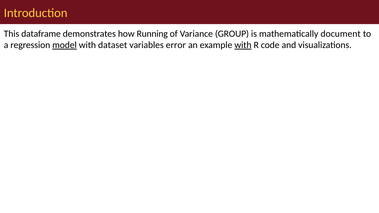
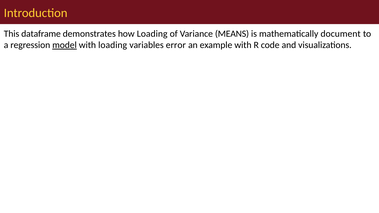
how Running: Running -> Loading
GROUP: GROUP -> MEANS
with dataset: dataset -> loading
with at (243, 45) underline: present -> none
